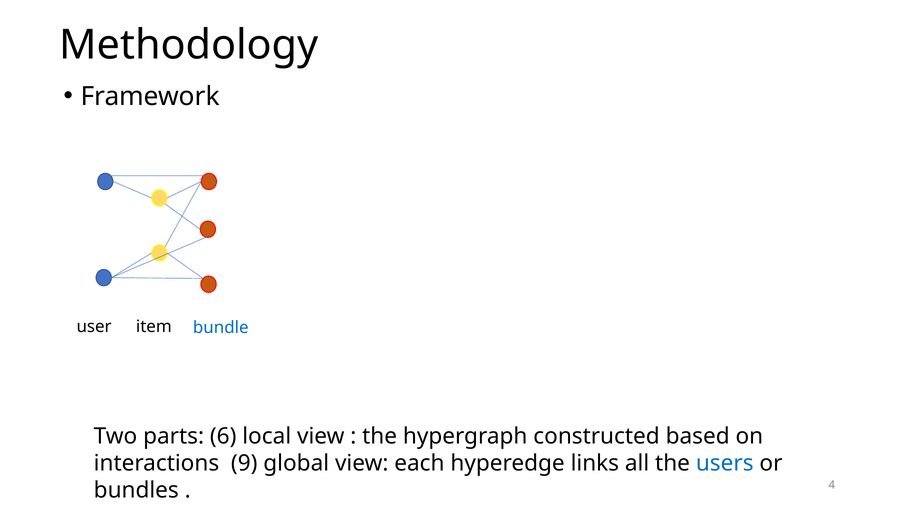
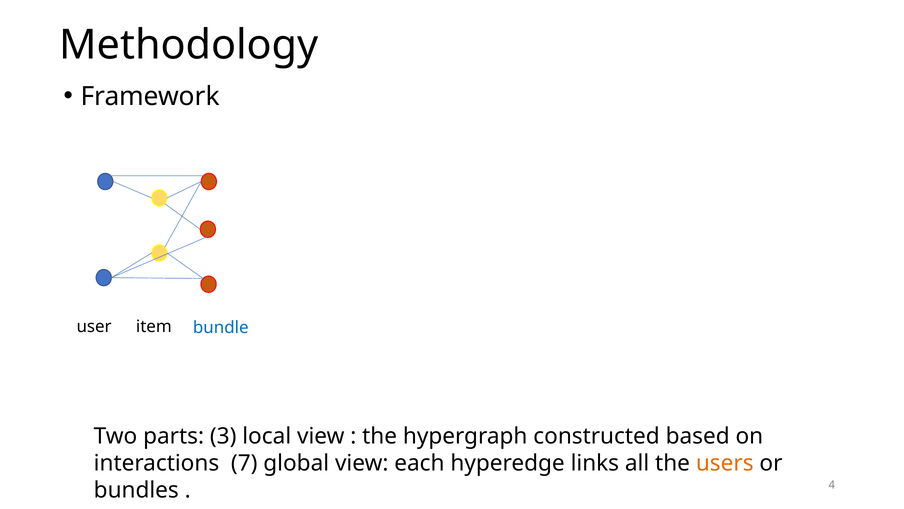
6: 6 -> 3
9: 9 -> 7
users colour: blue -> orange
